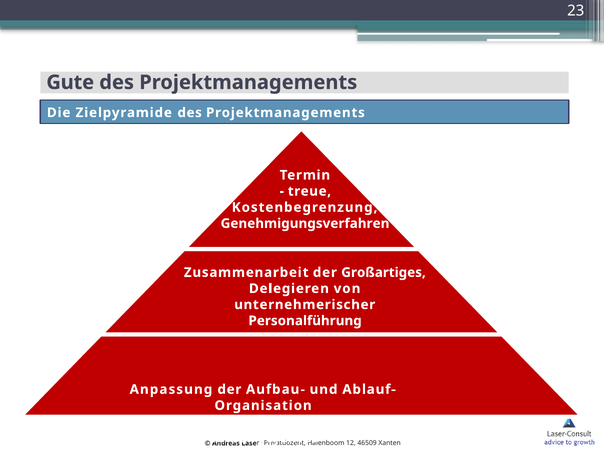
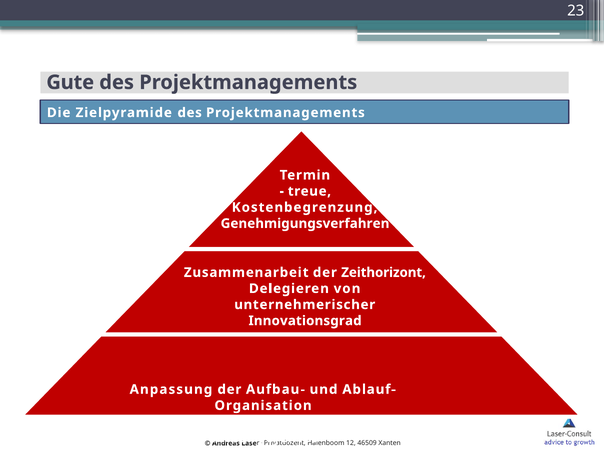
Großartiges: Großartiges -> Zeithorizont
Personalführung: Personalführung -> Innovationsgrad
